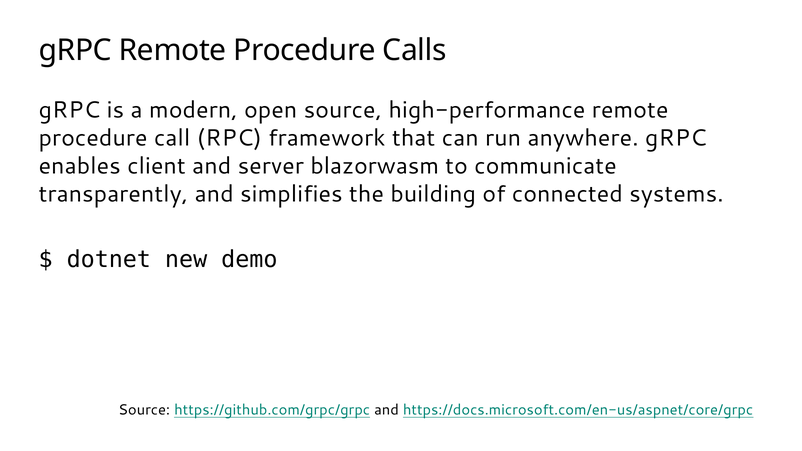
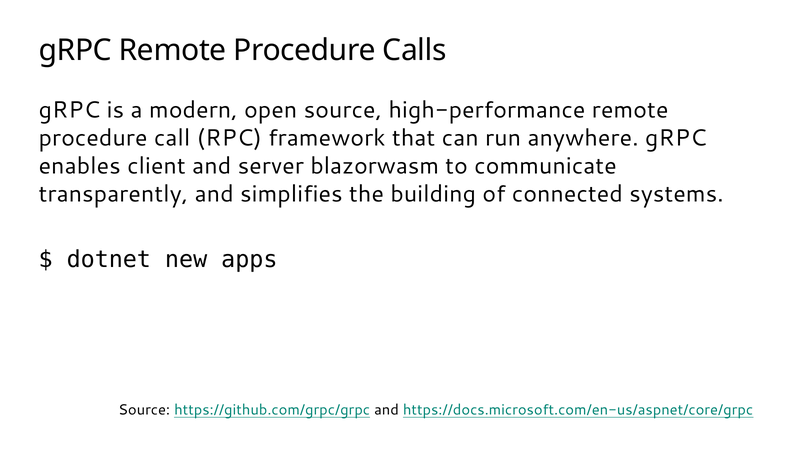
demo: demo -> apps
